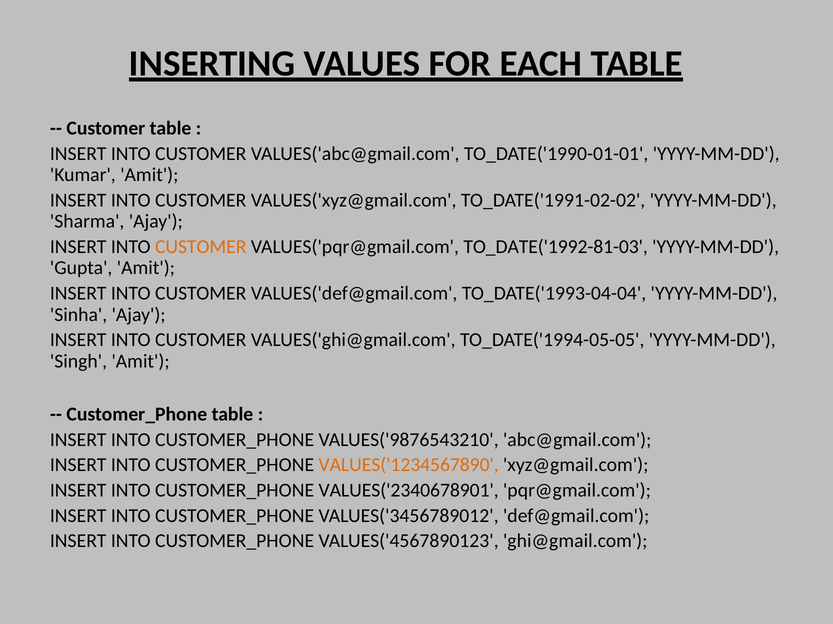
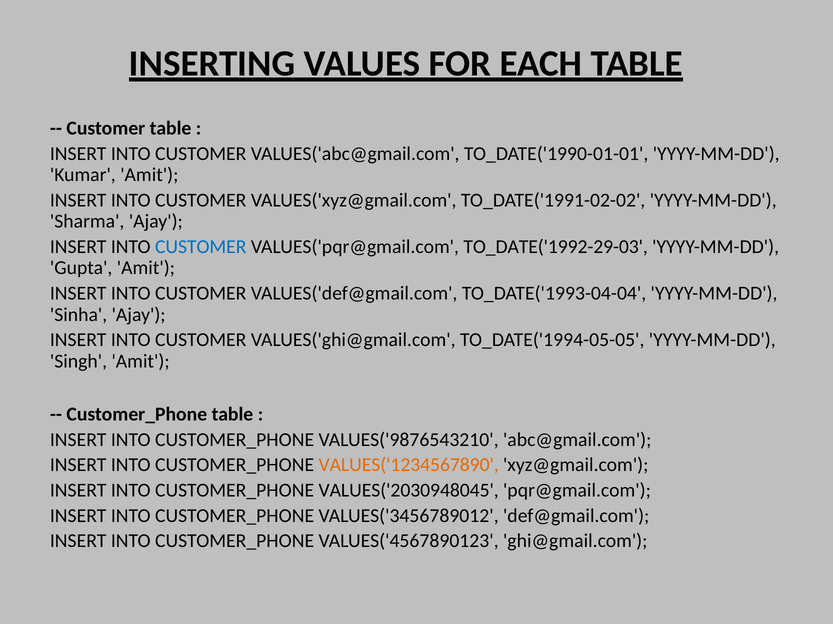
CUSTOMER at (201, 247) colour: orange -> blue
TO_DATE('1992-81-03: TO_DATE('1992-81-03 -> TO_DATE('1992-29-03
VALUES('2340678901: VALUES('2340678901 -> VALUES('2030948045
